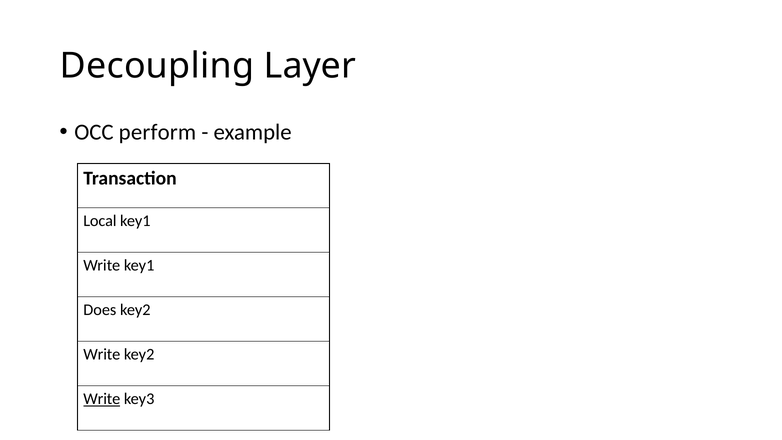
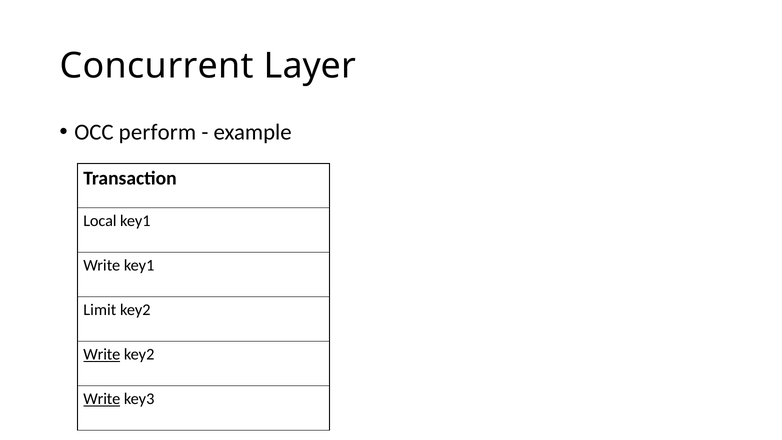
Decoupling: Decoupling -> Concurrent
Does: Does -> Limit
Write at (102, 354) underline: none -> present
